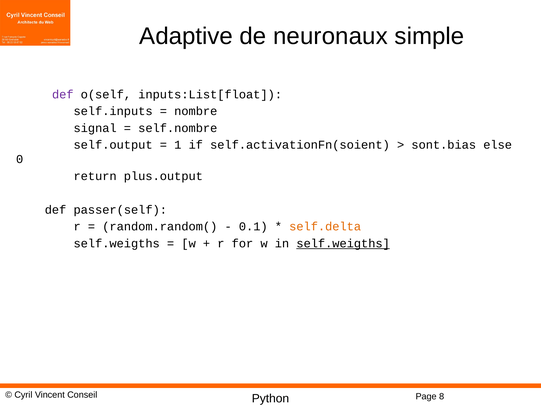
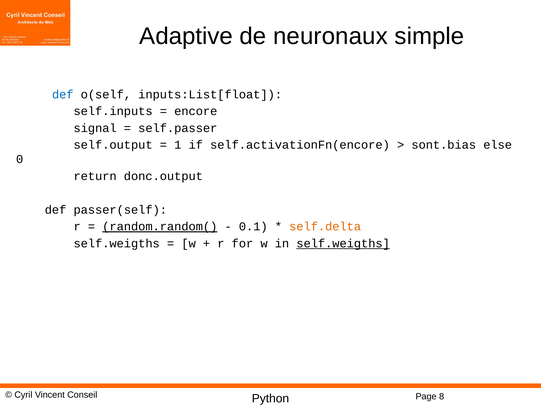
def at (63, 94) colour: purple -> blue
nombre: nombre -> encore
self.nombre: self.nombre -> self.passer
self.activationFn(soient: self.activationFn(soient -> self.activationFn(encore
plus.output: plus.output -> donc.output
random.random( underline: none -> present
